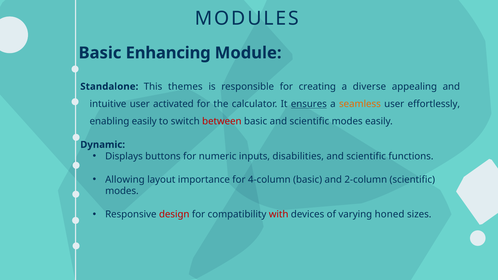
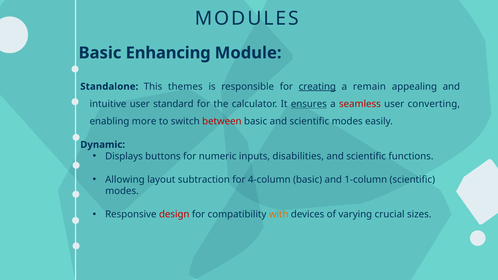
creating underline: none -> present
diverse: diverse -> remain
activated: activated -> standard
seamless colour: orange -> red
effortlessly: effortlessly -> converting
enabling easily: easily -> more
importance: importance -> subtraction
2-column: 2-column -> 1-column
with colour: red -> orange
honed: honed -> crucial
